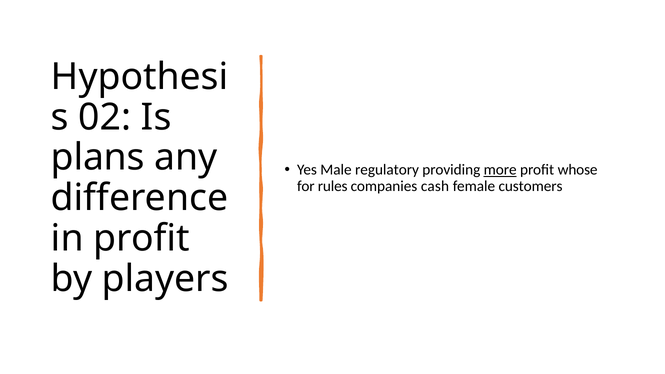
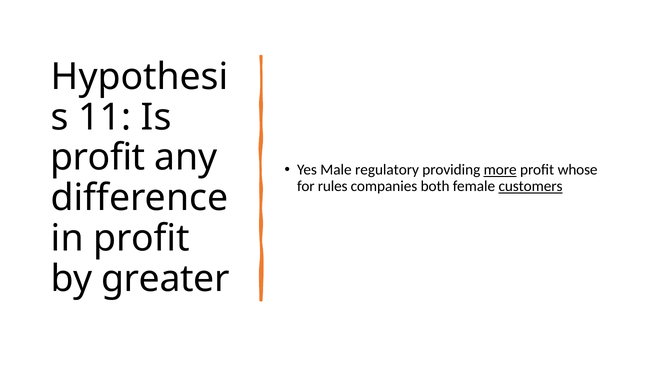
02: 02 -> 11
plans at (98, 158): plans -> profit
cash: cash -> both
customers underline: none -> present
players: players -> greater
